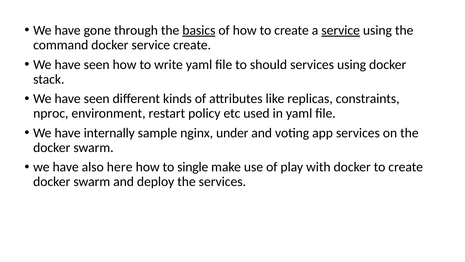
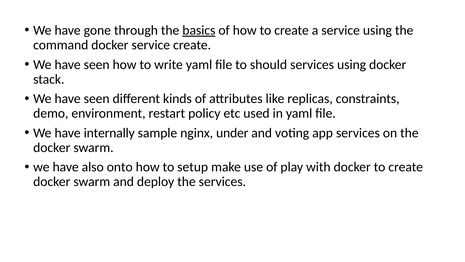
service at (341, 30) underline: present -> none
nproc: nproc -> demo
here: here -> onto
single: single -> setup
